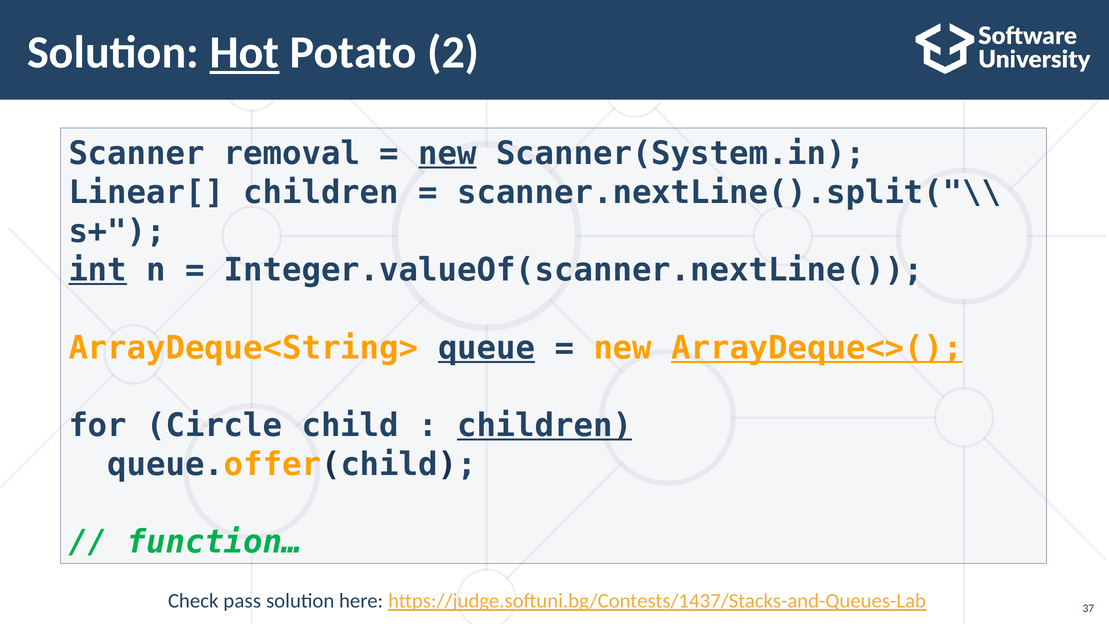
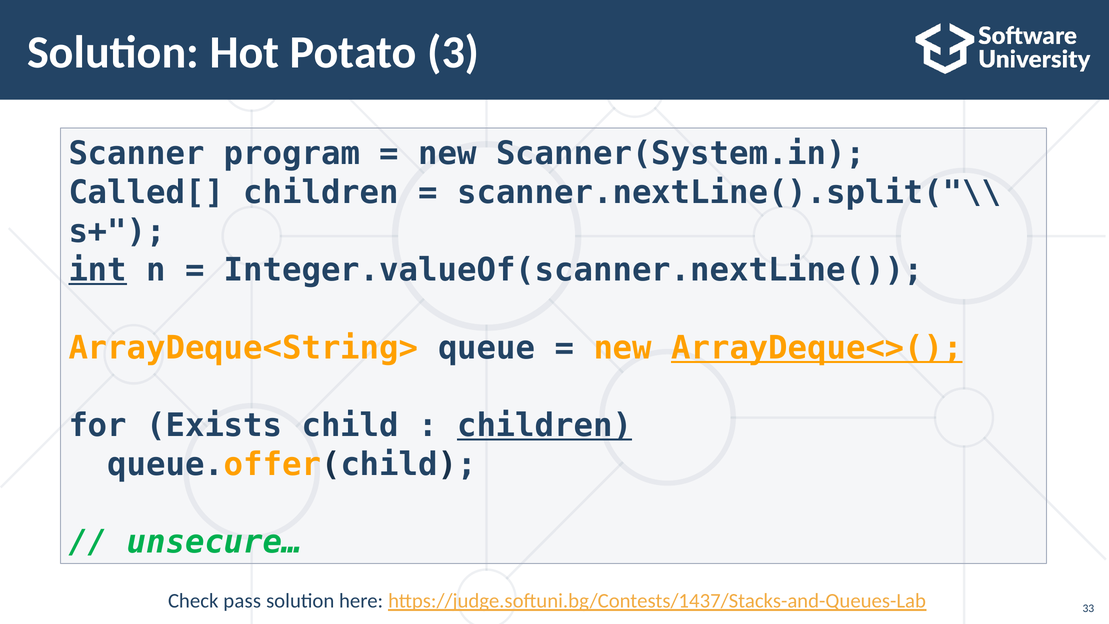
Hot underline: present -> none
2: 2 -> 3
removal: removal -> program
new at (447, 154) underline: present -> none
Linear[: Linear[ -> Called[
queue underline: present -> none
Circle: Circle -> Exists
function…: function… -> unsecure…
37: 37 -> 33
